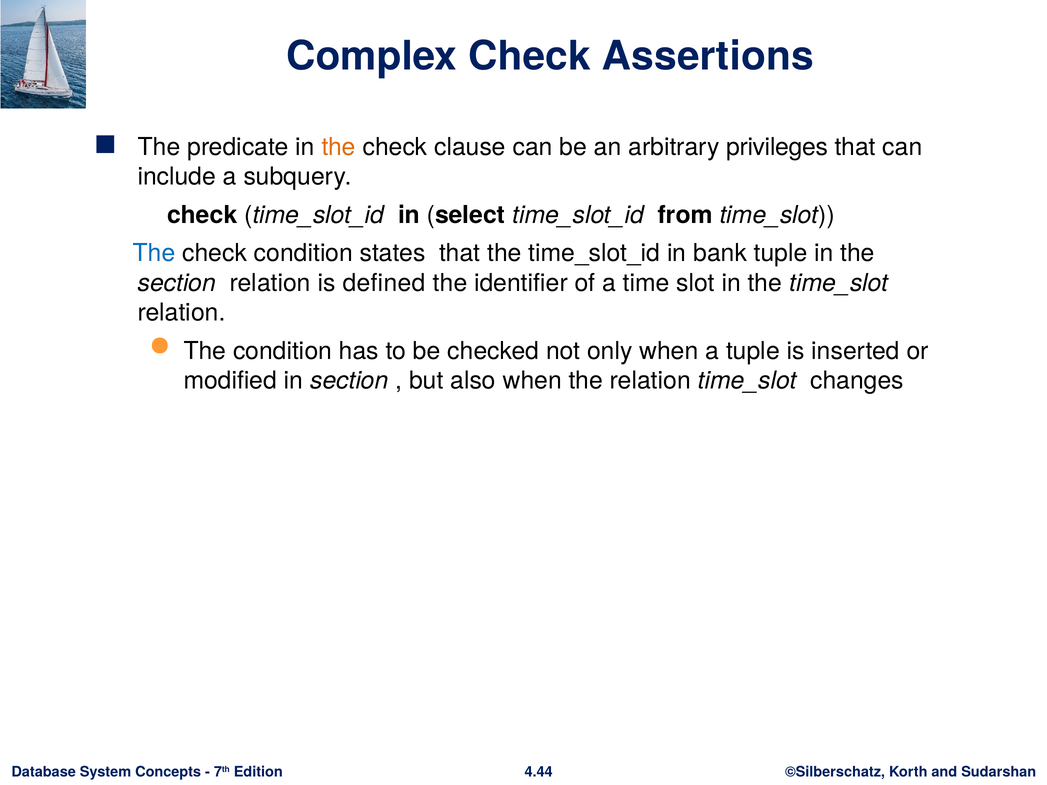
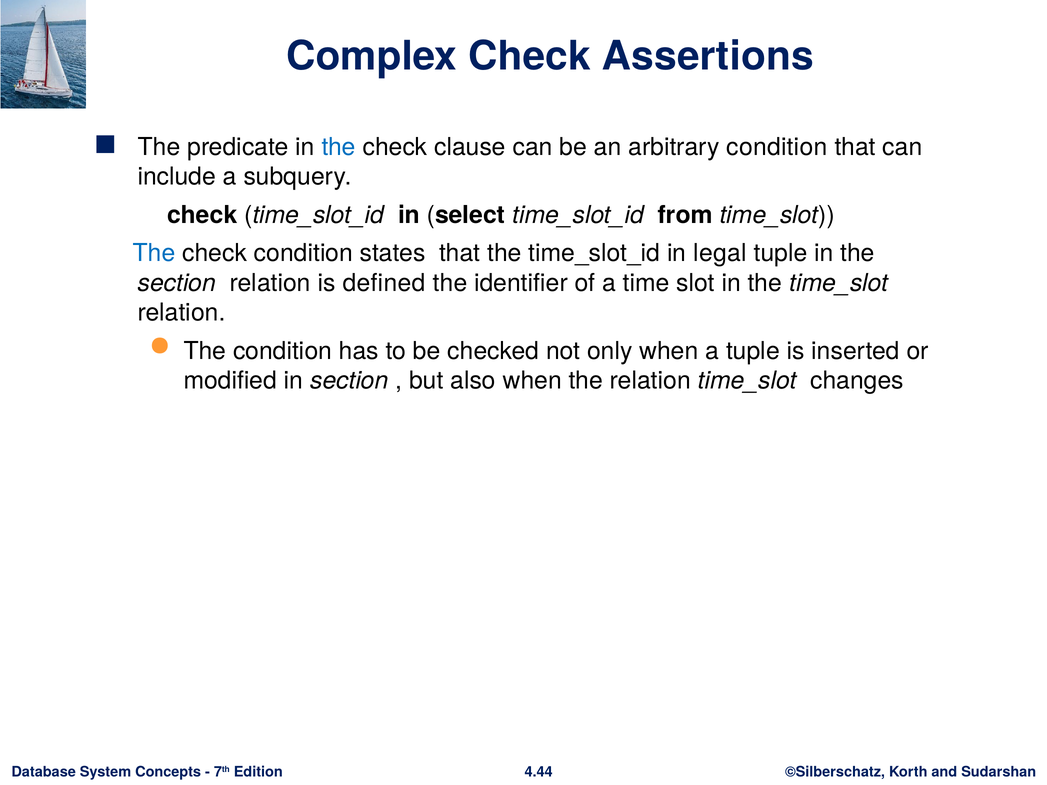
the at (339, 147) colour: orange -> blue
arbitrary privileges: privileges -> condition
bank: bank -> legal
